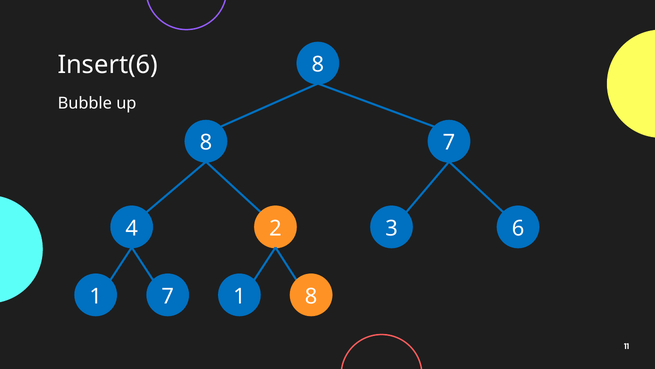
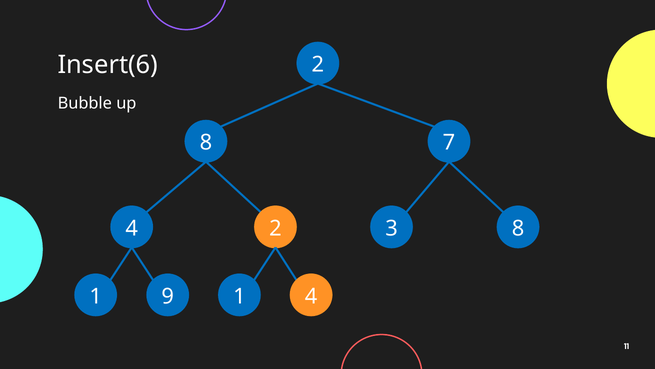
Insert(6 8: 8 -> 2
3 6: 6 -> 8
1 7: 7 -> 9
1 8: 8 -> 4
